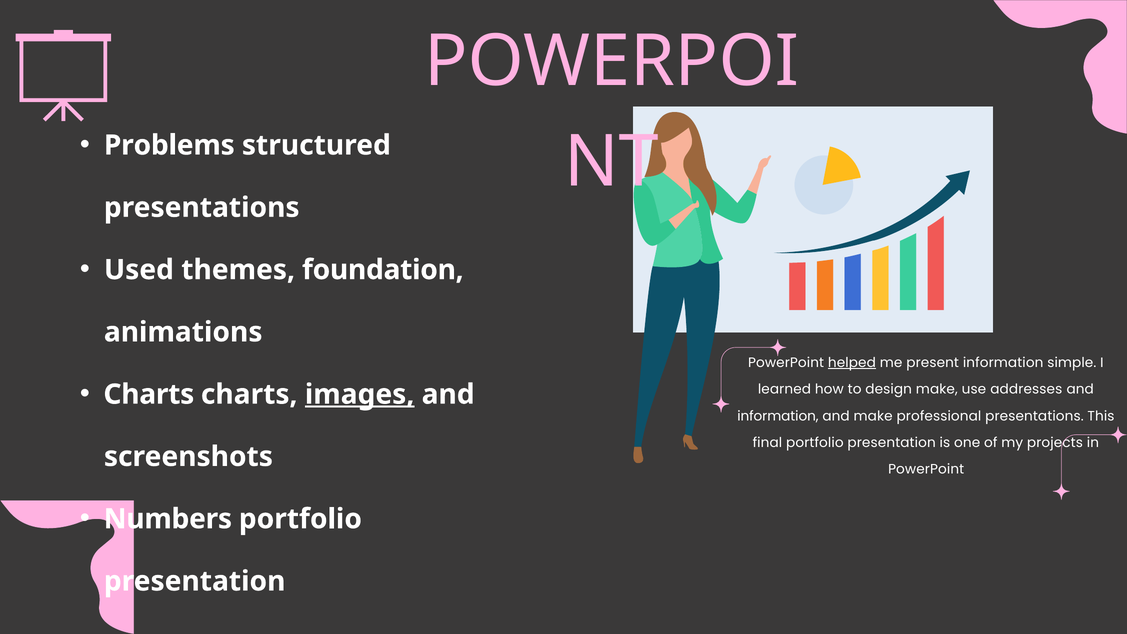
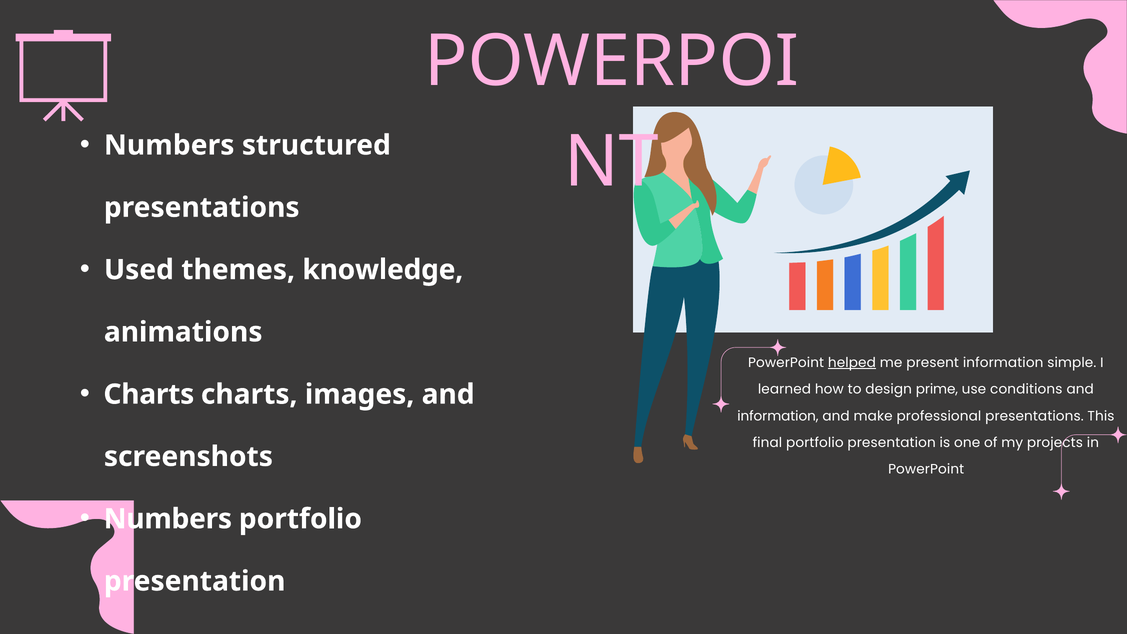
Problems at (169, 145): Problems -> Numbers
foundation: foundation -> knowledge
images underline: present -> none
design make: make -> prime
addresses: addresses -> conditions
